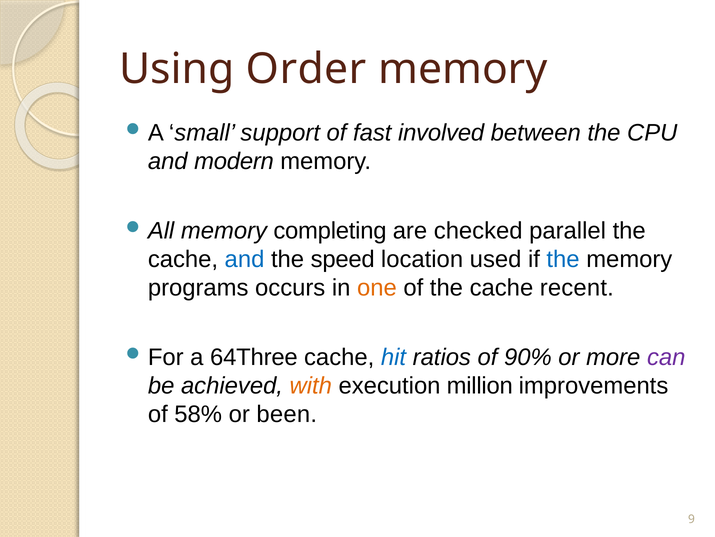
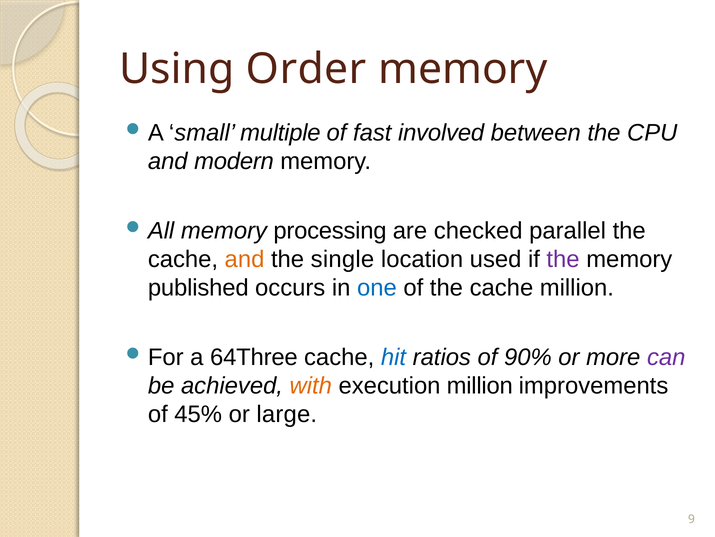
support: support -> multiple
completing: completing -> processing
and at (245, 259) colour: blue -> orange
speed: speed -> single
the at (563, 259) colour: blue -> purple
programs: programs -> published
one colour: orange -> blue
cache recent: recent -> million
58%: 58% -> 45%
been: been -> large
